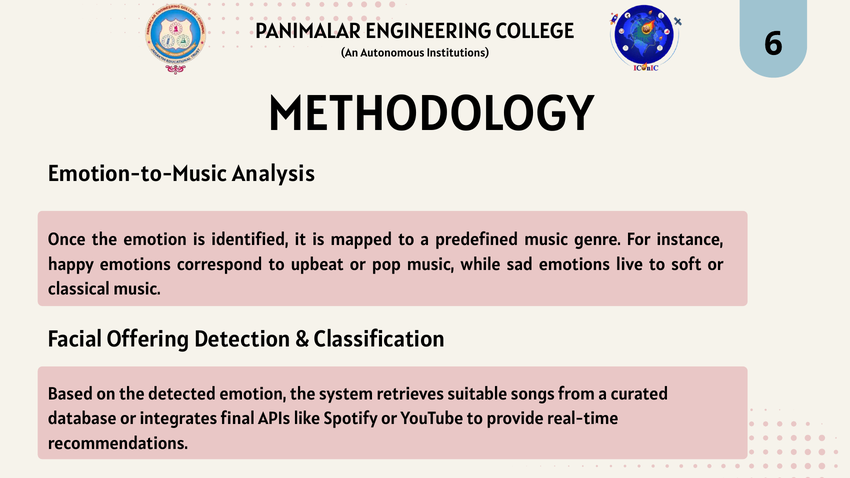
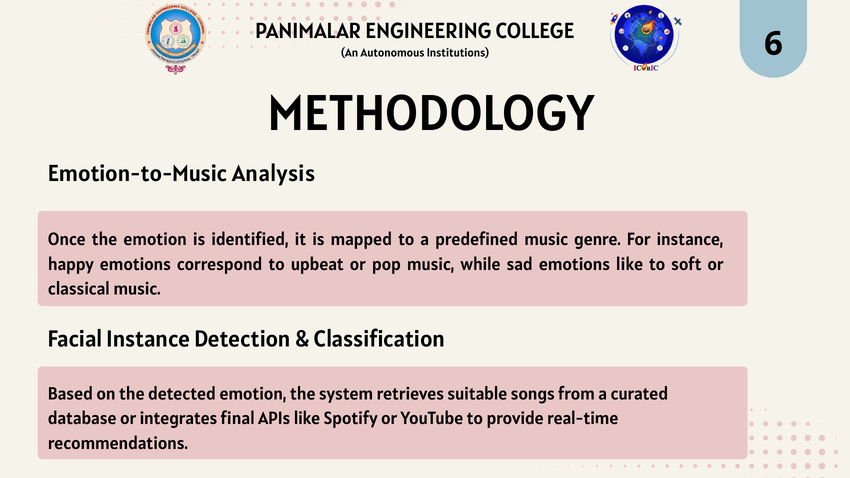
emotions live: live -> like
Facial Offering: Offering -> Instance
